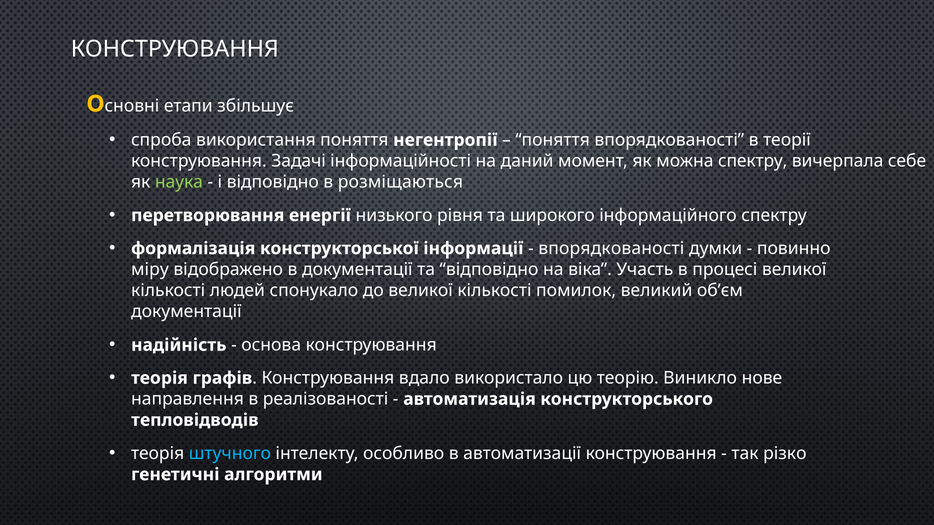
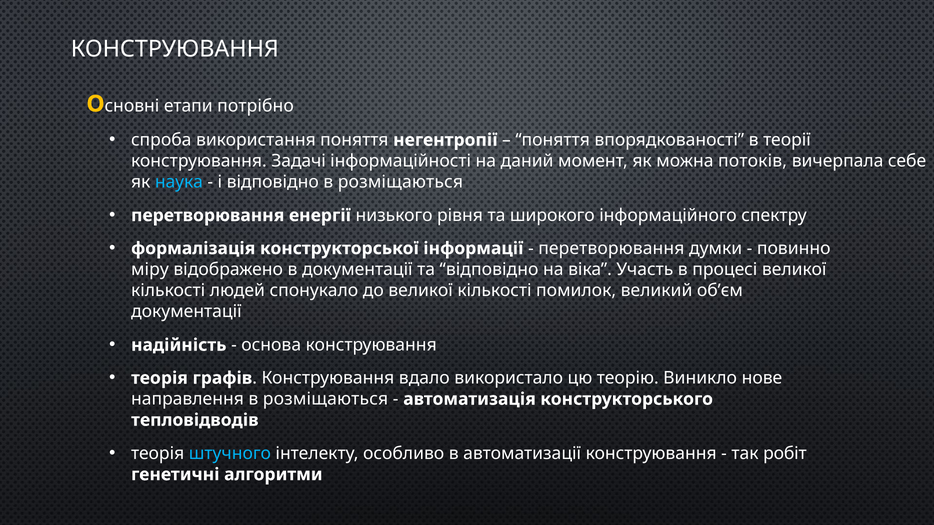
збільшує: збільшує -> потрібно
можна спектру: спектру -> потоків
наука colour: light green -> light blue
впорядкованості at (611, 249): впорядкованості -> перетворювання
направлення в реалізованості: реалізованості -> розміщаються
різко: різко -> робіт
